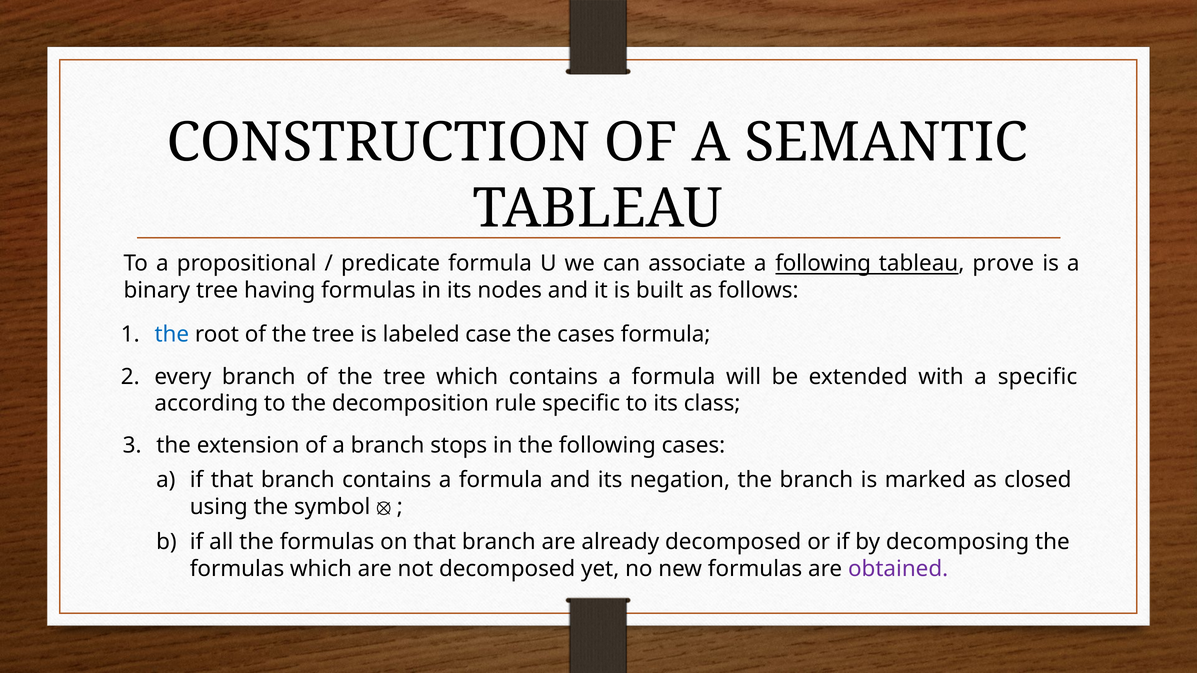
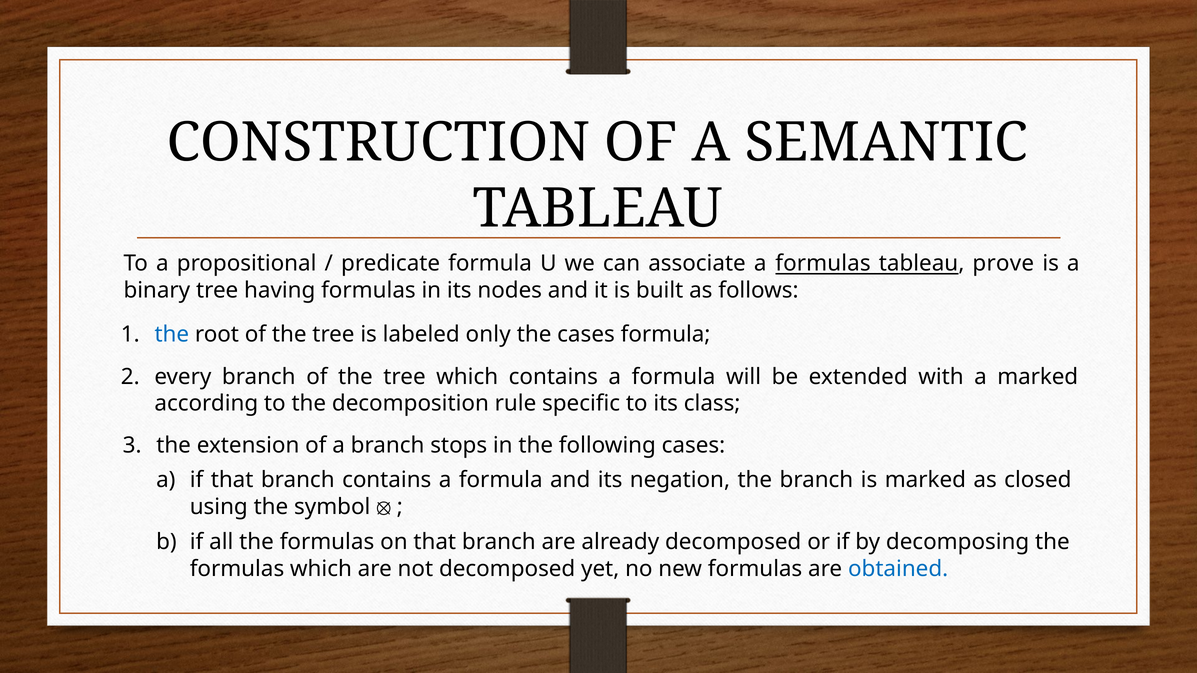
a following: following -> formulas
case: case -> only
a specific: specific -> marked
obtained colour: purple -> blue
